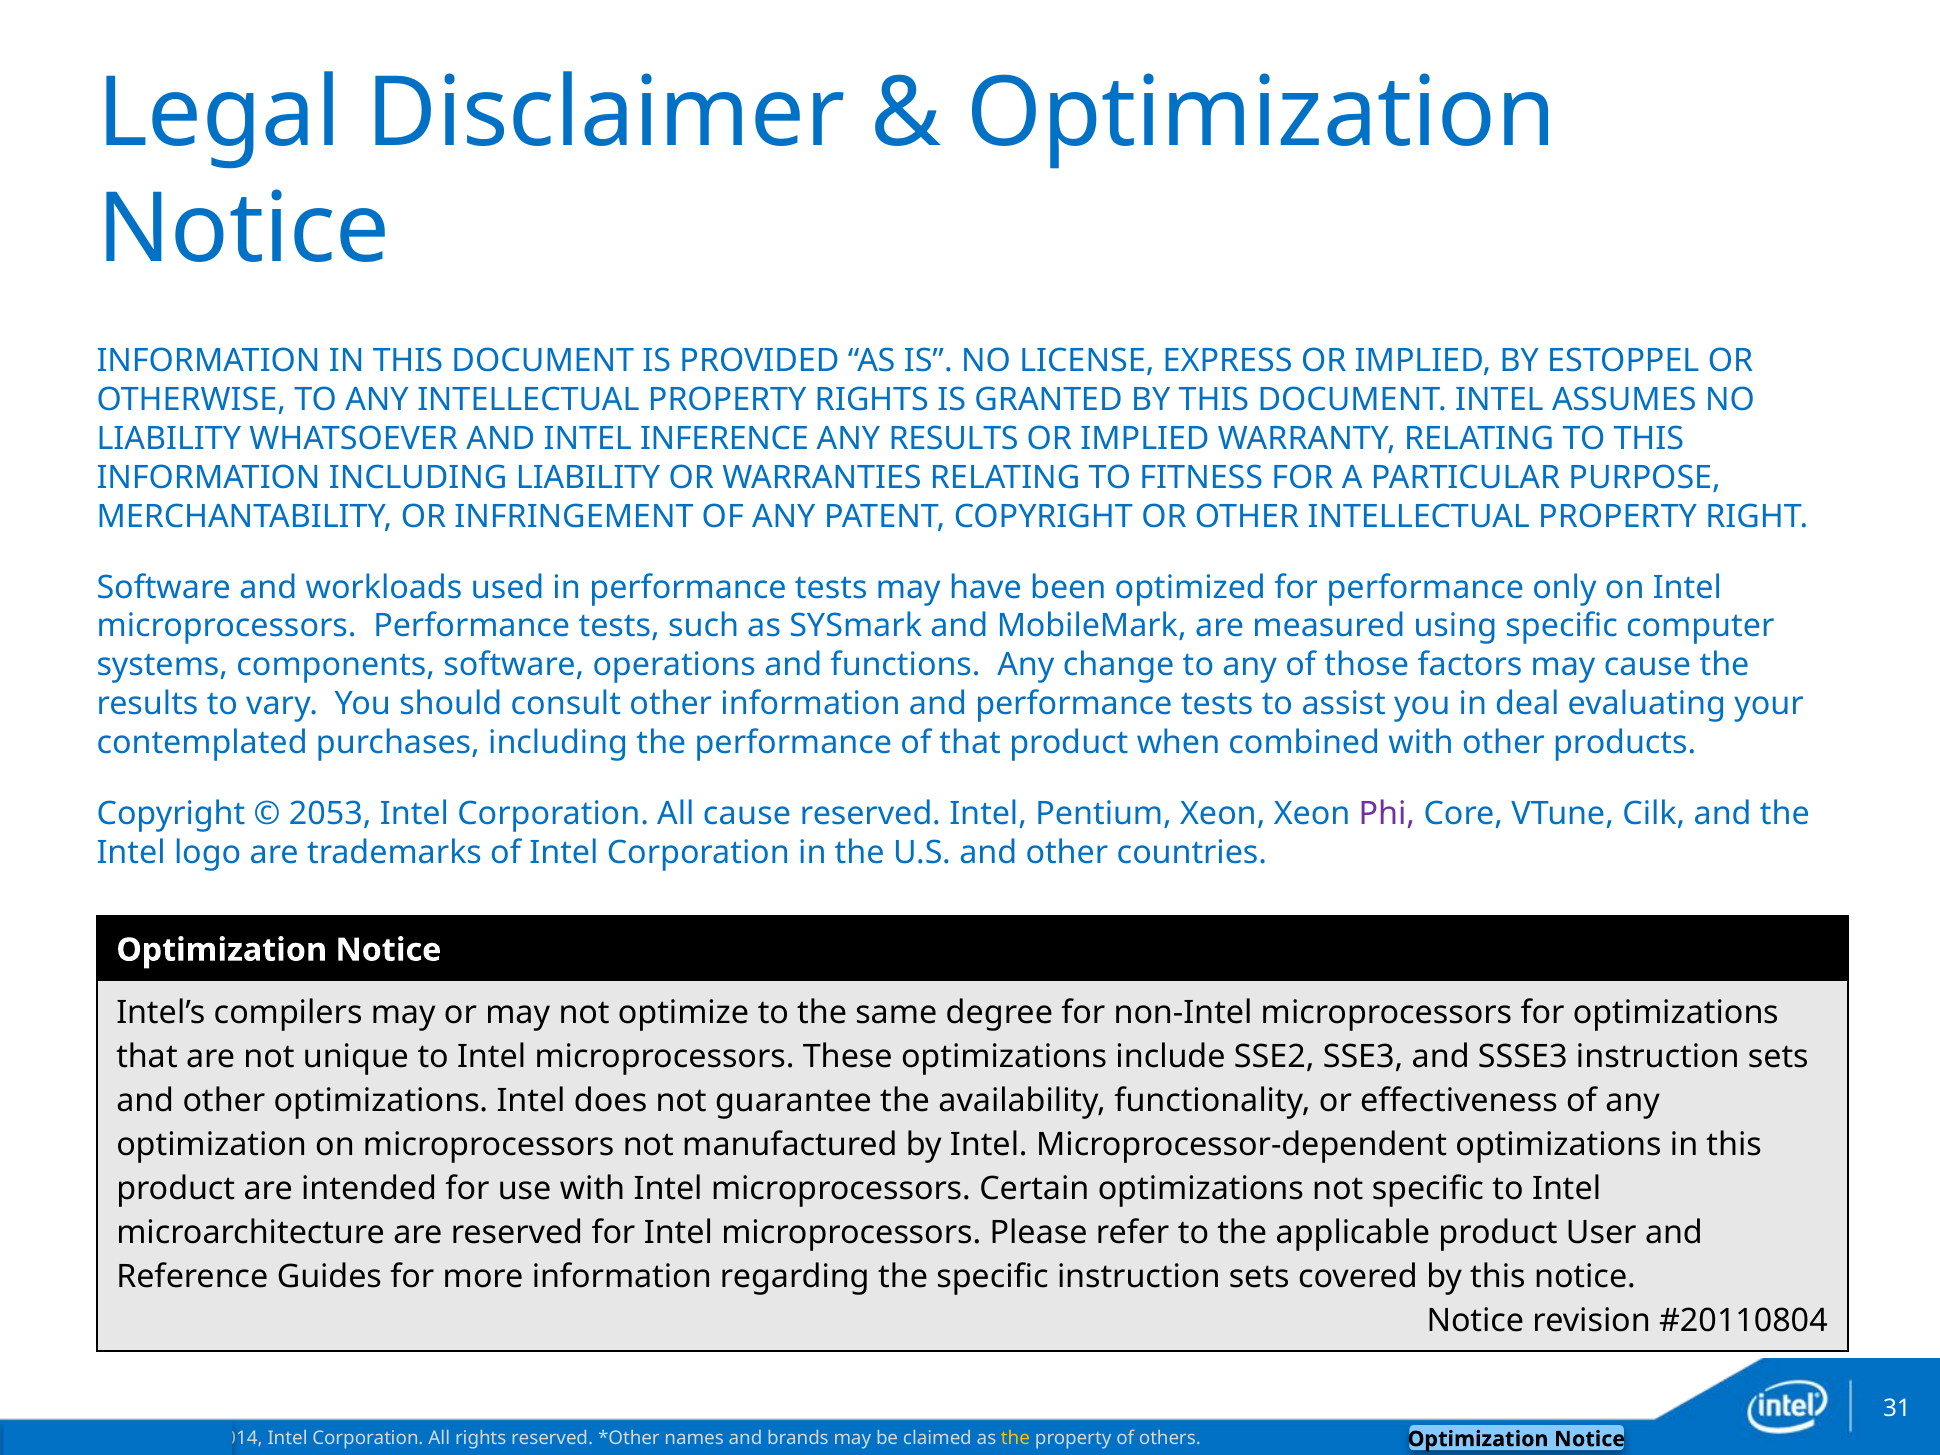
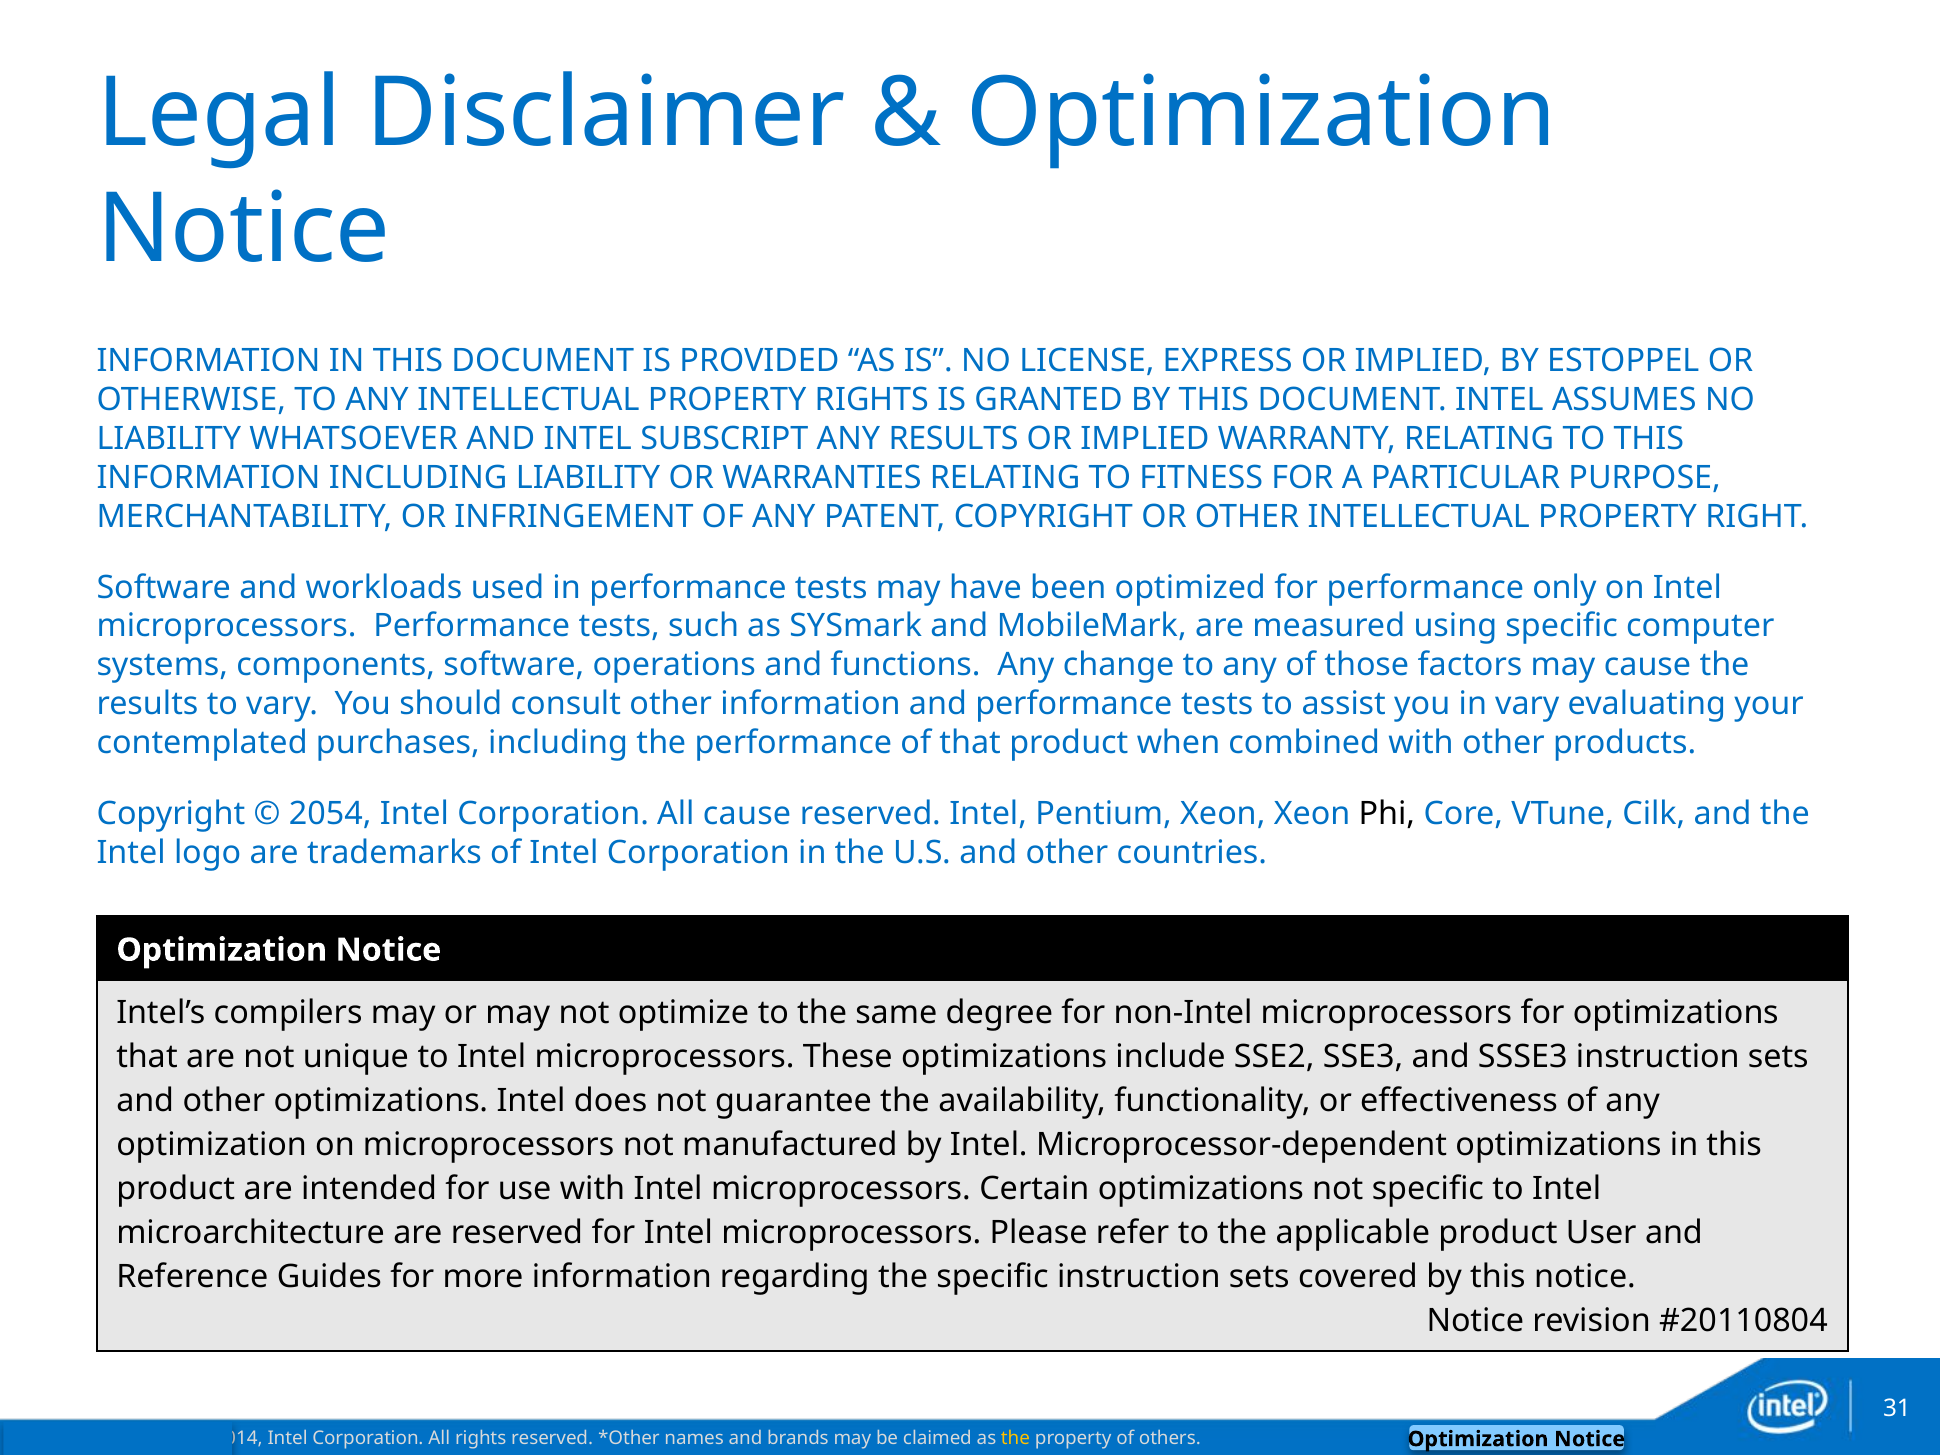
INFERENCE: INFERENCE -> SUBSCRIPT
in deal: deal -> vary
2053: 2053 -> 2054
Phi colour: purple -> black
